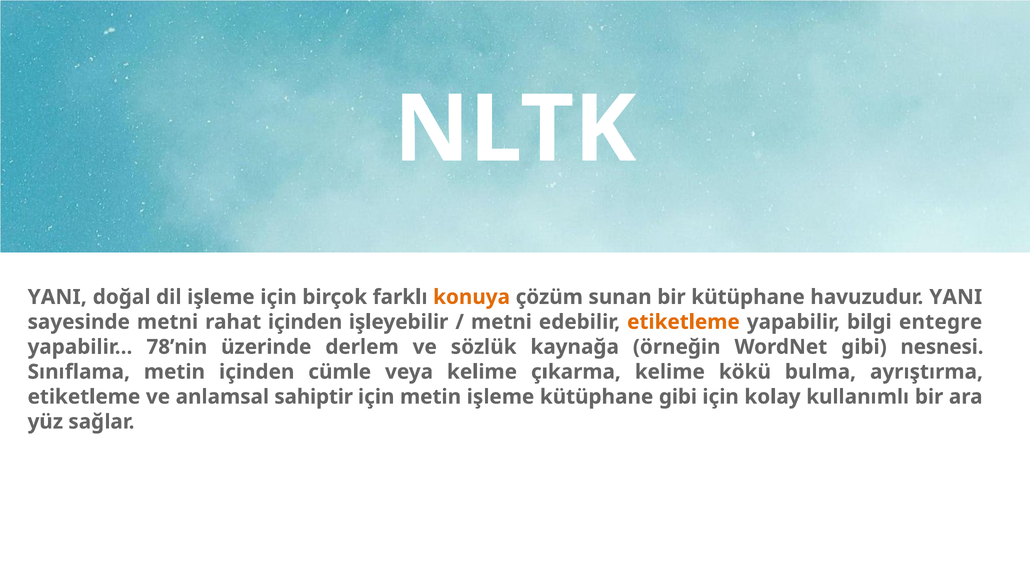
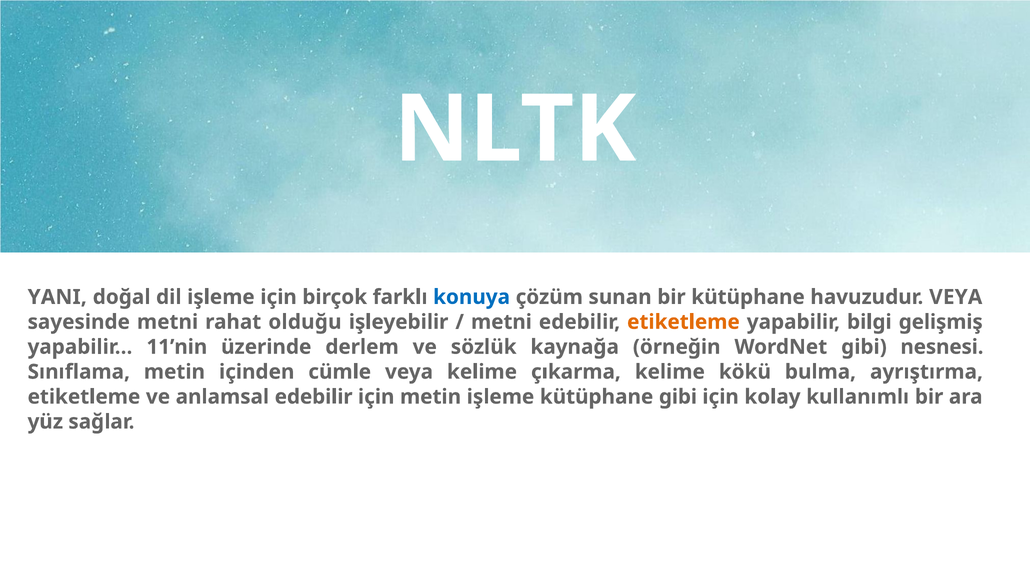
konuya colour: orange -> blue
havuzudur YANI: YANI -> VEYA
rahat içinden: içinden -> olduğu
entegre: entegre -> gelişmiş
78’nin: 78’nin -> 11’nin
anlamsal sahiptir: sahiptir -> edebilir
